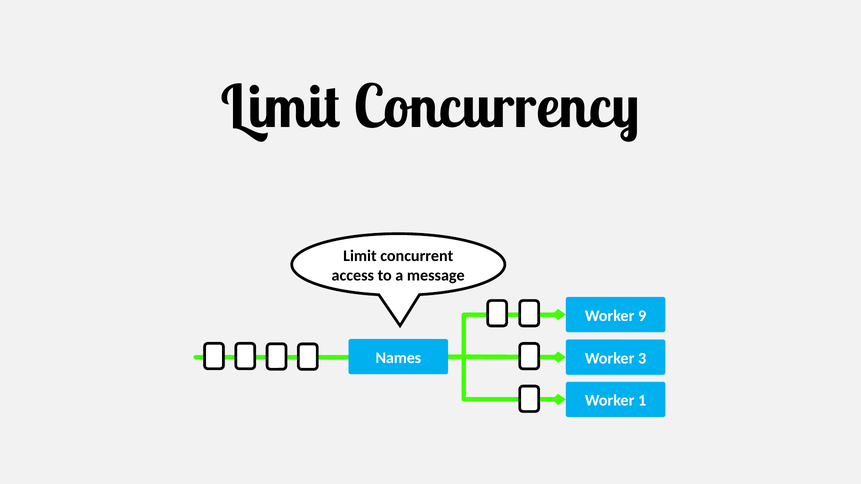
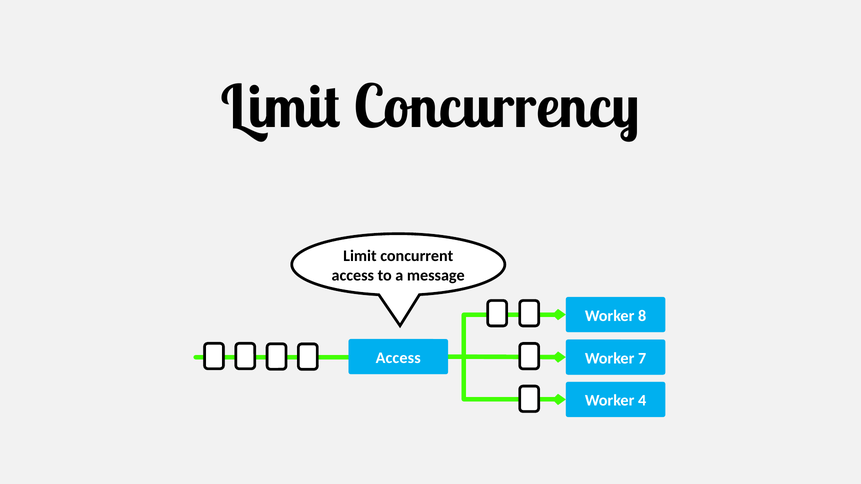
9: 9 -> 8
Names at (398, 358): Names -> Access
Worker 3: 3 -> 7
Worker 1: 1 -> 4
